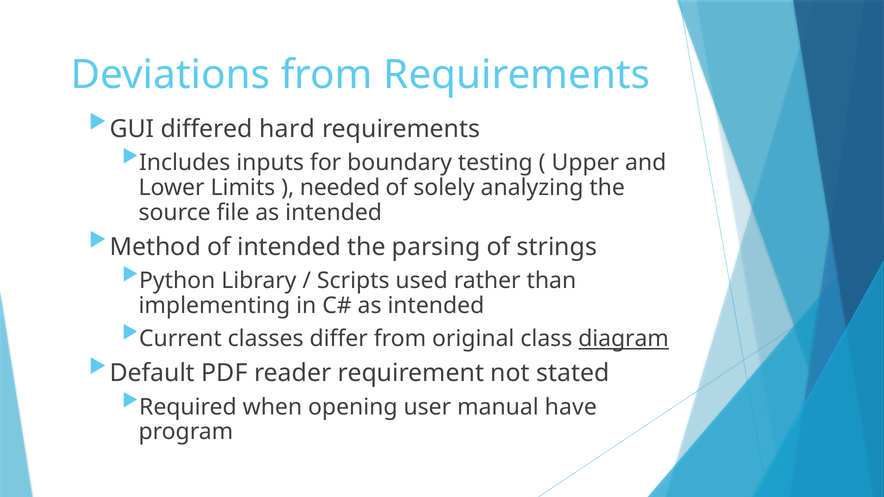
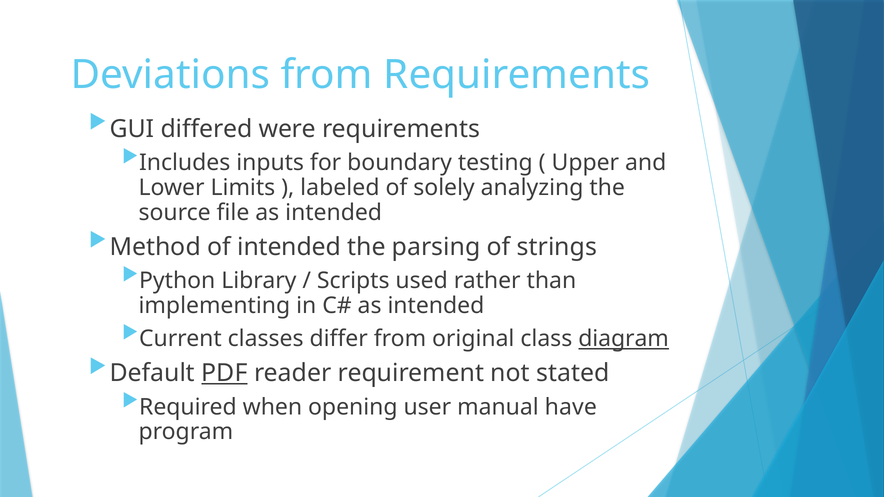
hard: hard -> were
needed: needed -> labeled
PDF underline: none -> present
